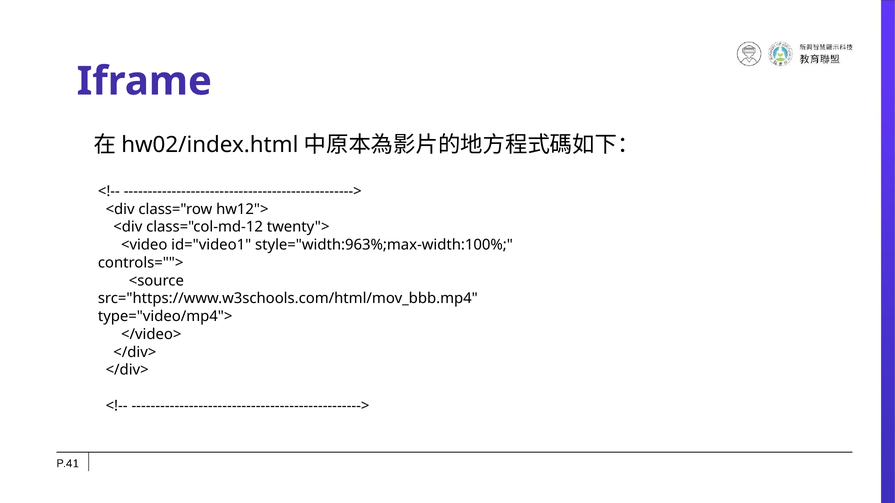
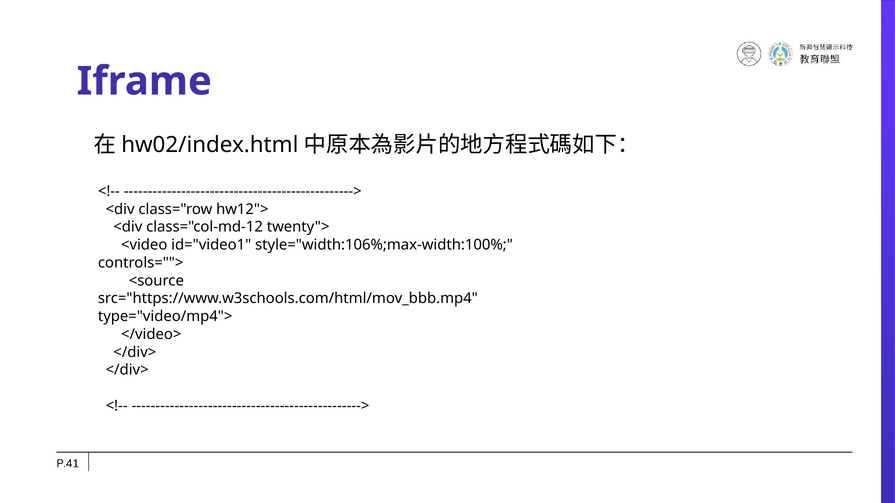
style="width:963%;max-width:100%: style="width:963%;max-width:100% -> style="width:106%;max-width:100%
